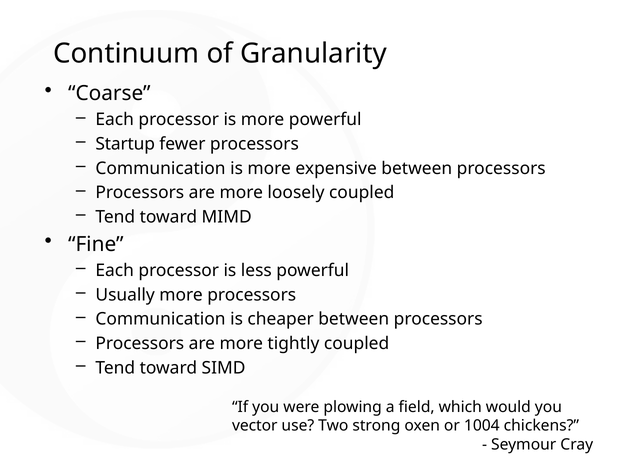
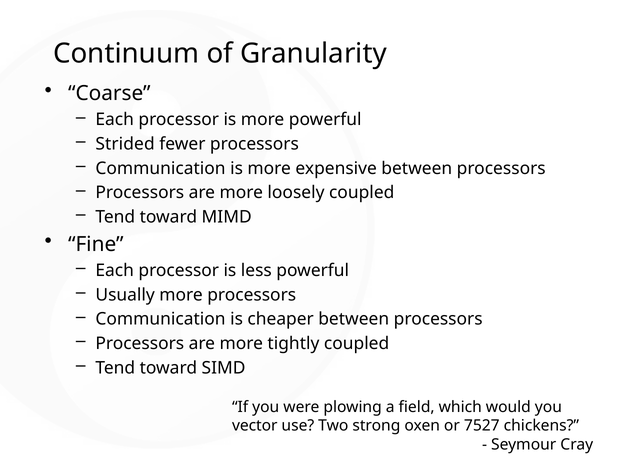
Startup: Startup -> Strided
1004: 1004 -> 7527
